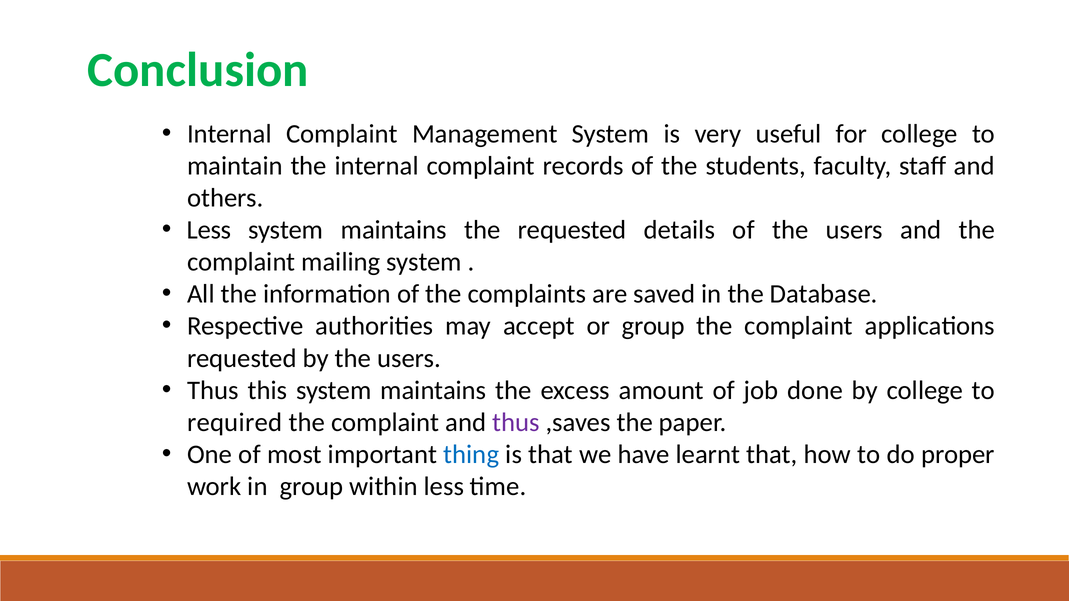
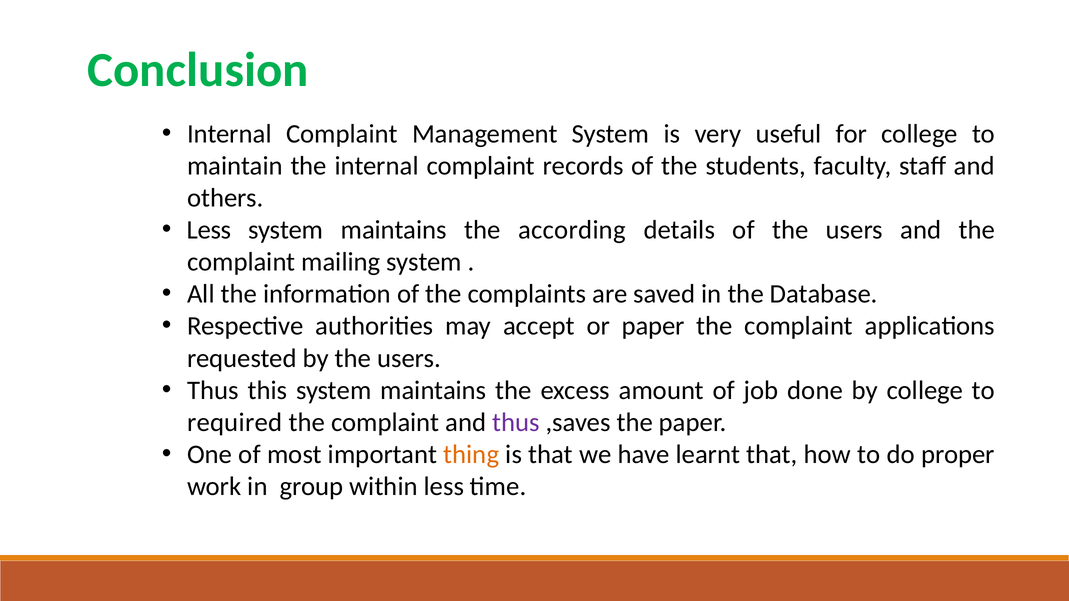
the requested: requested -> according
or group: group -> paper
thing colour: blue -> orange
